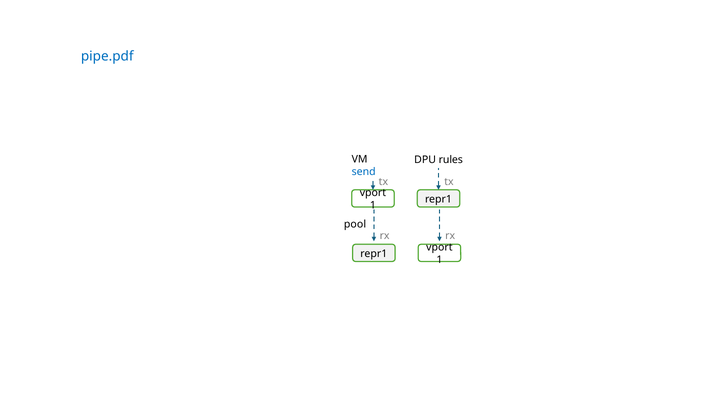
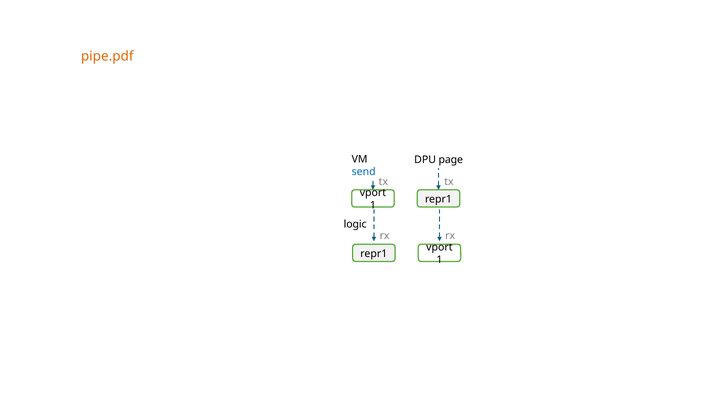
pipe.pdf colour: blue -> orange
rules: rules -> page
pool: pool -> logic
